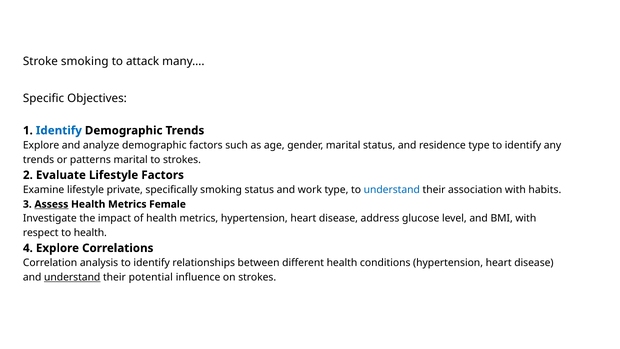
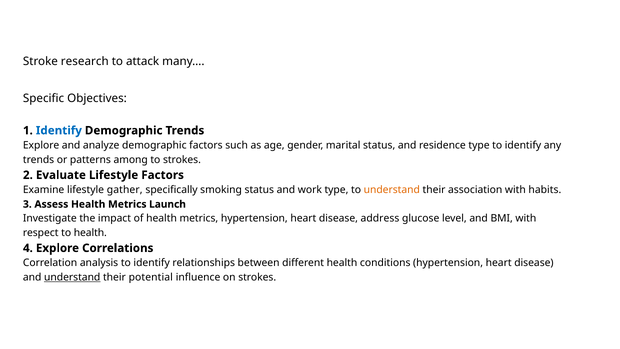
Stroke smoking: smoking -> research
patterns marital: marital -> among
private: private -> gather
understand at (392, 190) colour: blue -> orange
Assess underline: present -> none
Female: Female -> Launch
